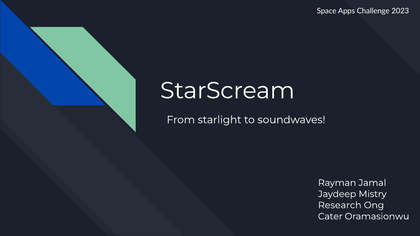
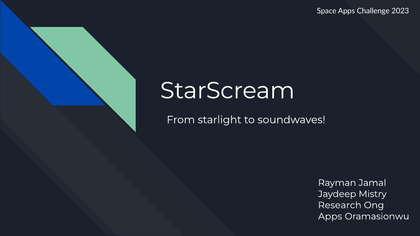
Cater at (330, 217): Cater -> Apps
